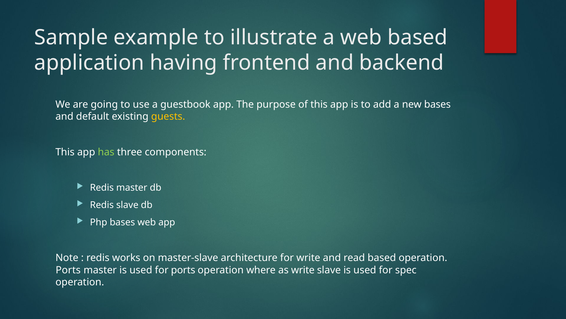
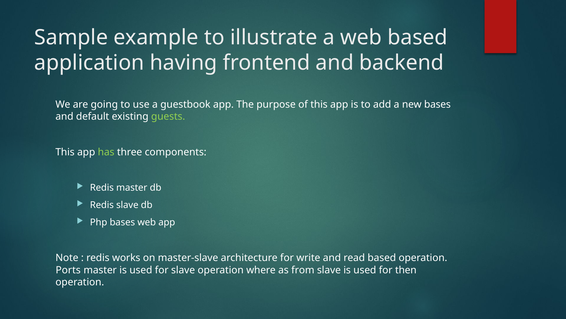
guests colour: yellow -> light green
for ports: ports -> slave
as write: write -> from
spec: spec -> then
